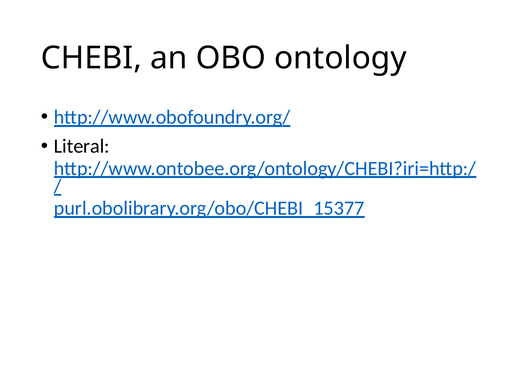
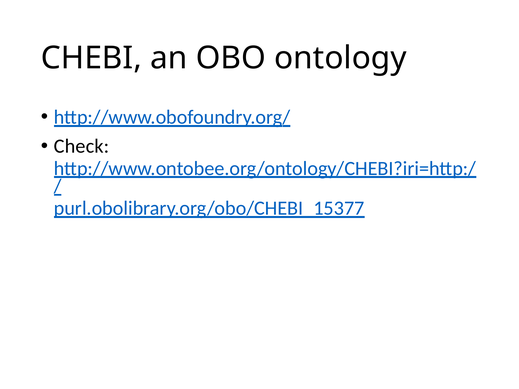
Literal: Literal -> Check
